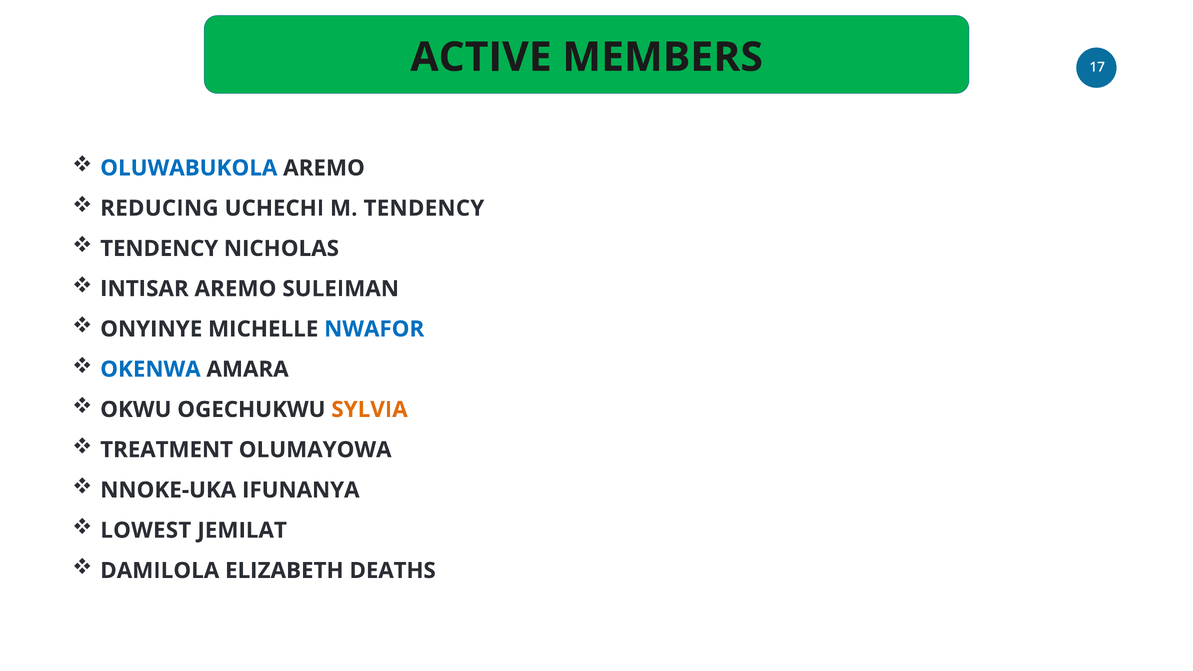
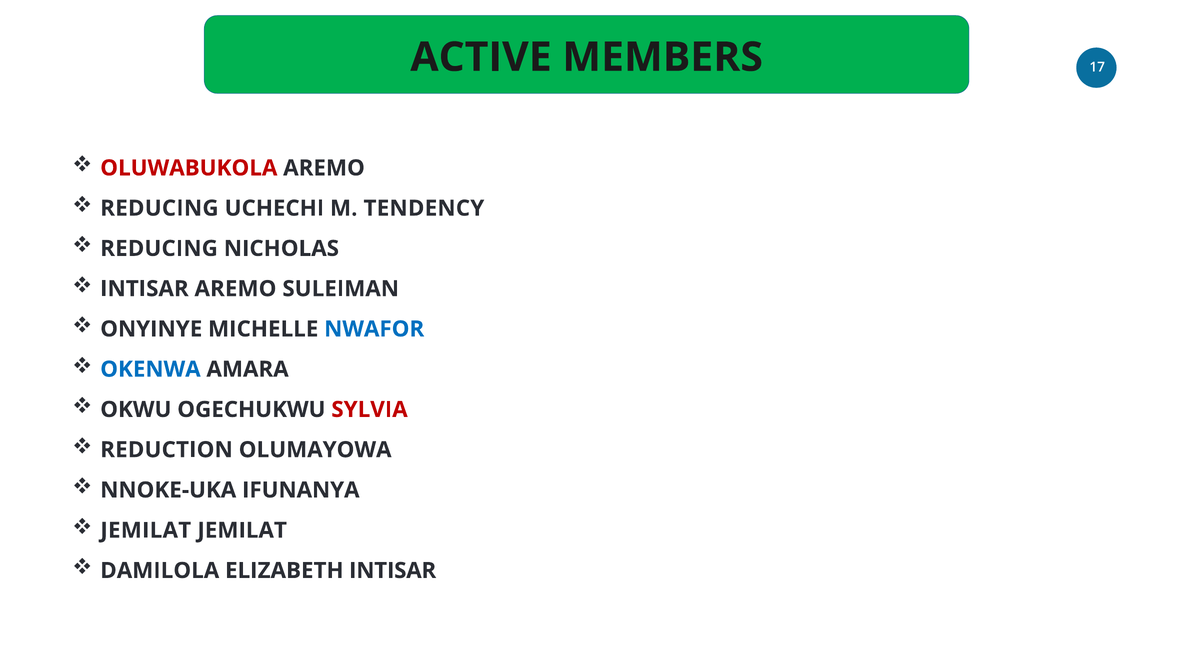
OLUWABUKOLA colour: blue -> red
TENDENCY at (159, 249): TENDENCY -> REDUCING
SYLVIA colour: orange -> red
TREATMENT: TREATMENT -> REDUCTION
LOWEST at (146, 531): LOWEST -> JEMILAT
ELIZABETH DEATHS: DEATHS -> INTISAR
